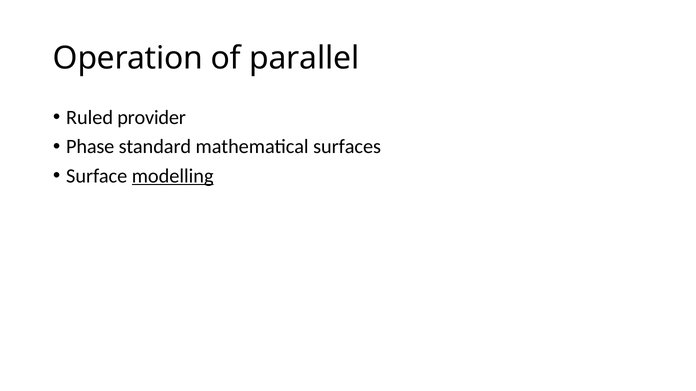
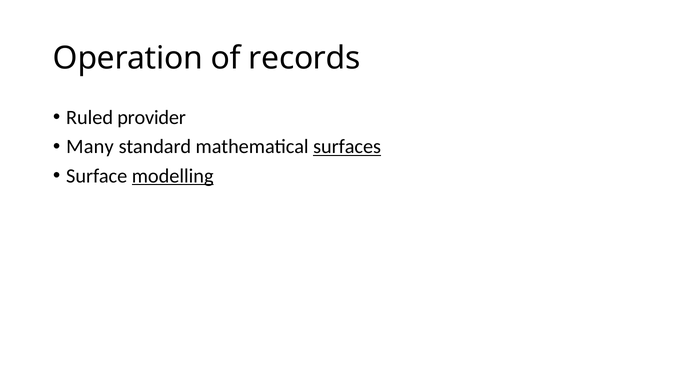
parallel: parallel -> records
Phase: Phase -> Many
surfaces underline: none -> present
